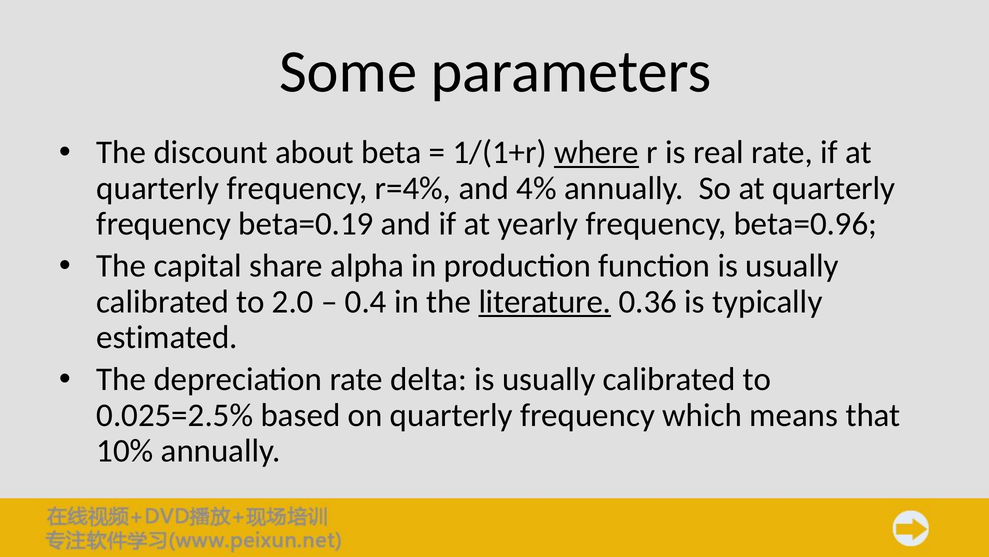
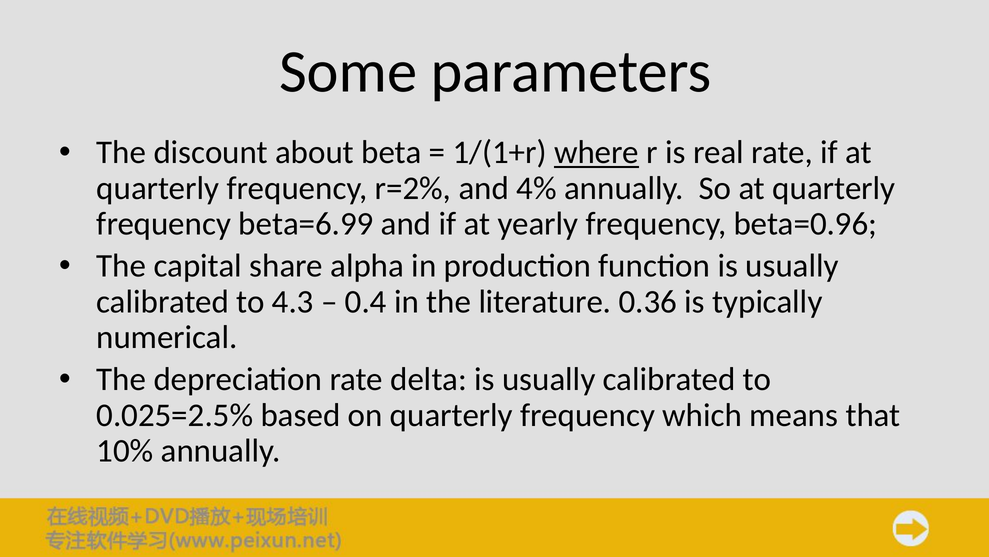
r=4%: r=4% -> r=2%
beta=0.19: beta=0.19 -> beta=6.99
2.0: 2.0 -> 4.3
literature underline: present -> none
estimated: estimated -> numerical
